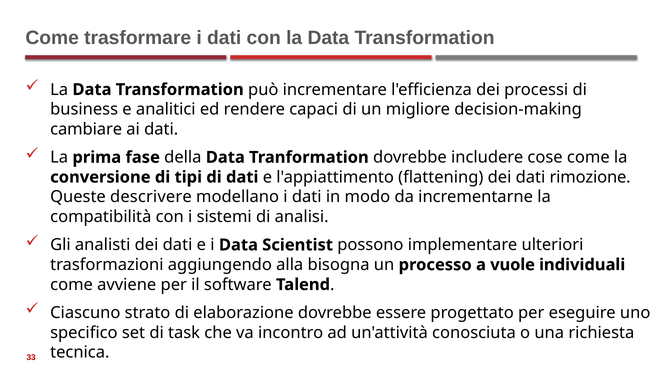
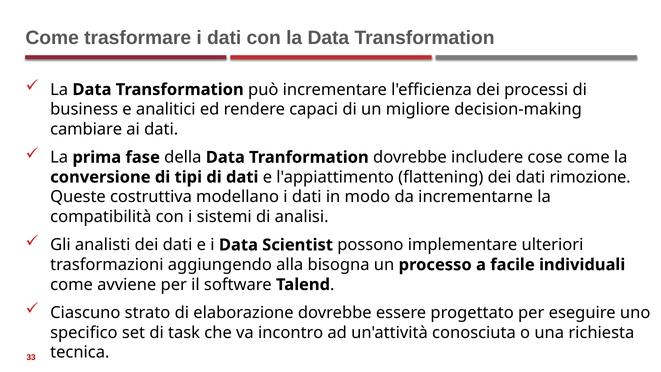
descrivere: descrivere -> costruttiva
vuole: vuole -> facile
